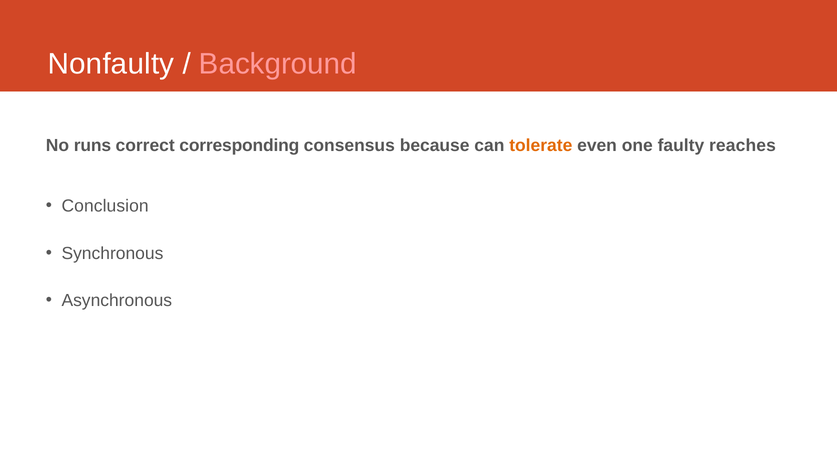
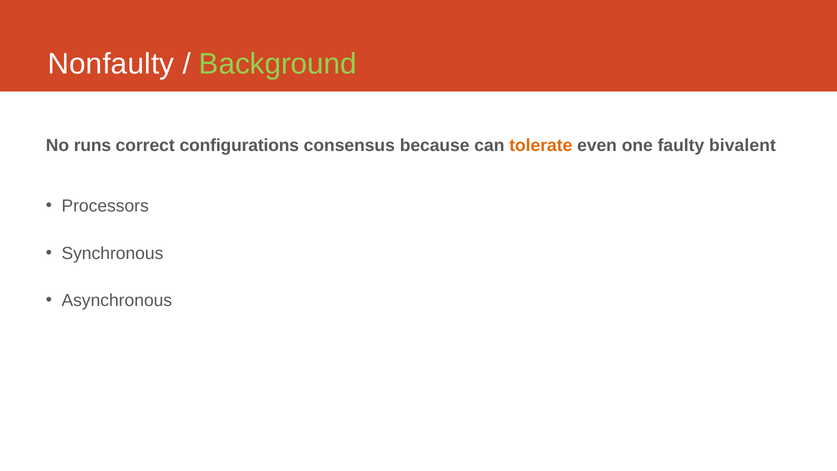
Background colour: pink -> light green
corresponding: corresponding -> configurations
reaches: reaches -> bivalent
Conclusion: Conclusion -> Processors
